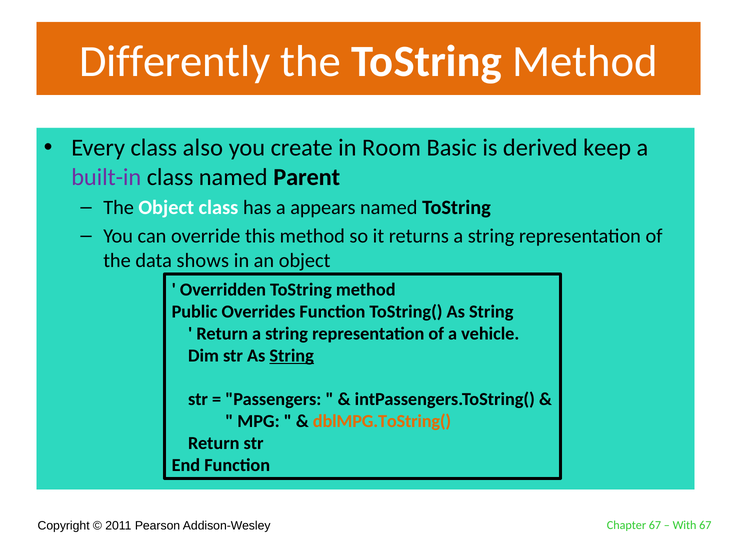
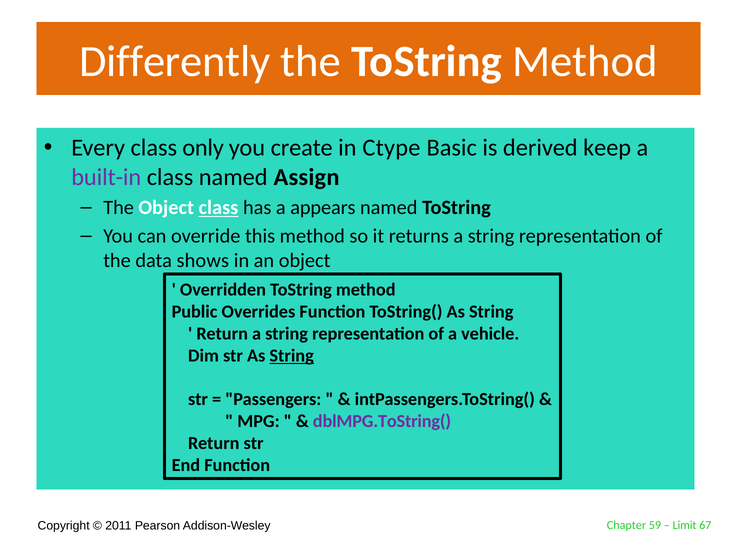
also: also -> only
Room: Room -> Ctype
Parent: Parent -> Assign
class at (218, 208) underline: none -> present
dblMPG.ToString( colour: orange -> purple
Chapter 67: 67 -> 59
With: With -> Limit
